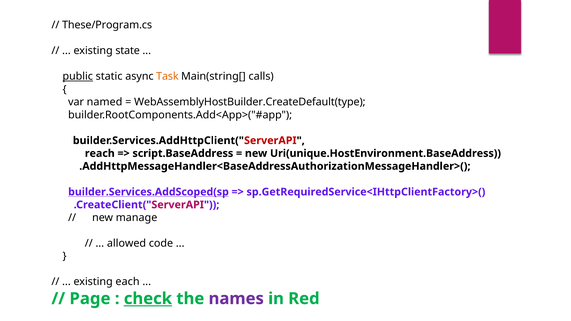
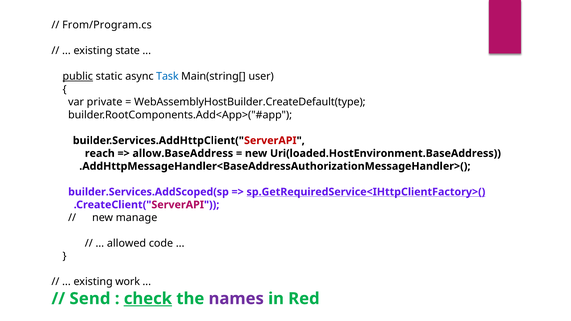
These/Program.cs: These/Program.cs -> From/Program.cs
Task colour: orange -> blue
calls: calls -> user
named: named -> private
script.BaseAddress: script.BaseAddress -> allow.BaseAddress
Uri(unique.HostEnvironment.BaseAddress: Uri(unique.HostEnvironment.BaseAddress -> Uri(loaded.HostEnvironment.BaseAddress
builder.Services.AddScoped(sp underline: present -> none
sp.GetRequiredService<IHttpClientFactory>( underline: none -> present
each: each -> work
Page: Page -> Send
